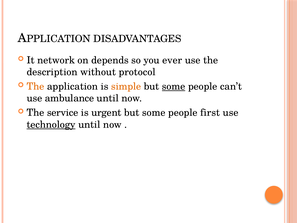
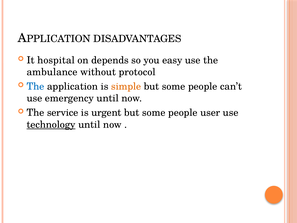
network: network -> hospital
ever: ever -> easy
description: description -> ambulance
The at (35, 86) colour: orange -> blue
some at (174, 86) underline: present -> none
ambulance: ambulance -> emergency
first: first -> user
